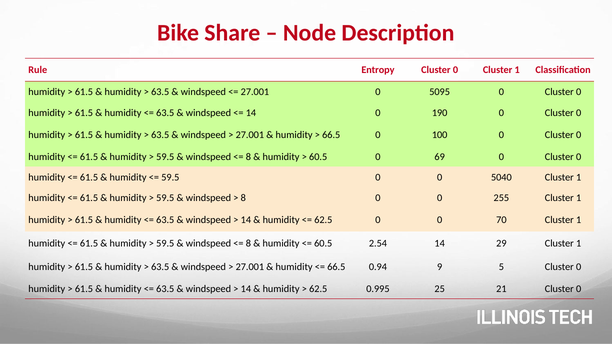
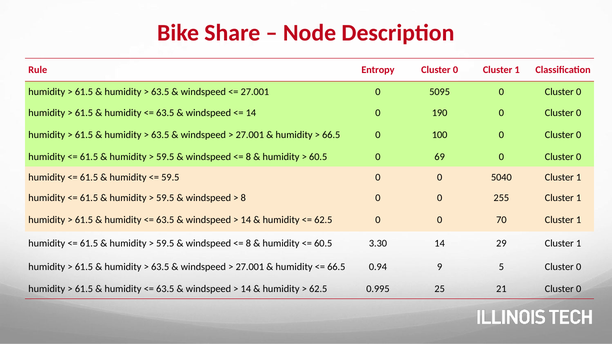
2.54: 2.54 -> 3.30
